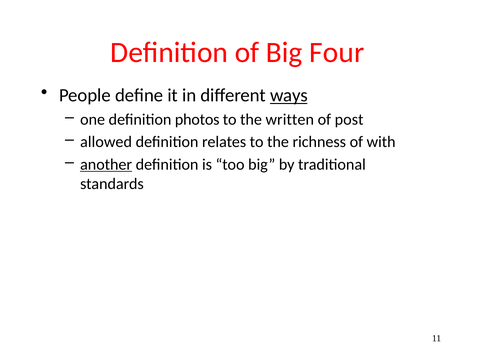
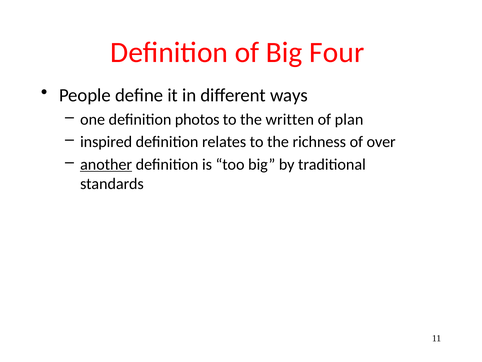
ways underline: present -> none
post: post -> plan
allowed: allowed -> inspired
with: with -> over
